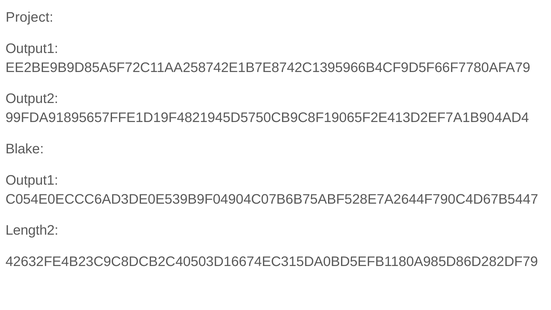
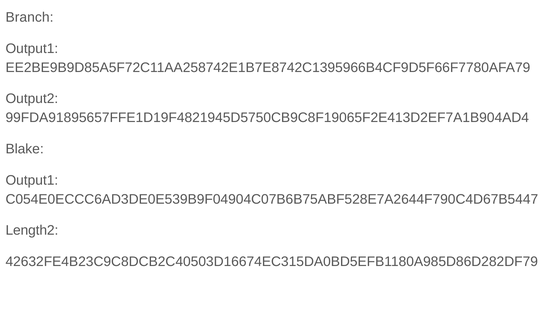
Project: Project -> Branch
